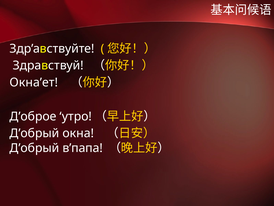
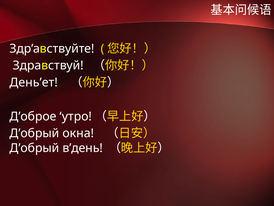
Окна’ет: Окна’ет -> День’ет
в’папа: в’папа -> в’день
